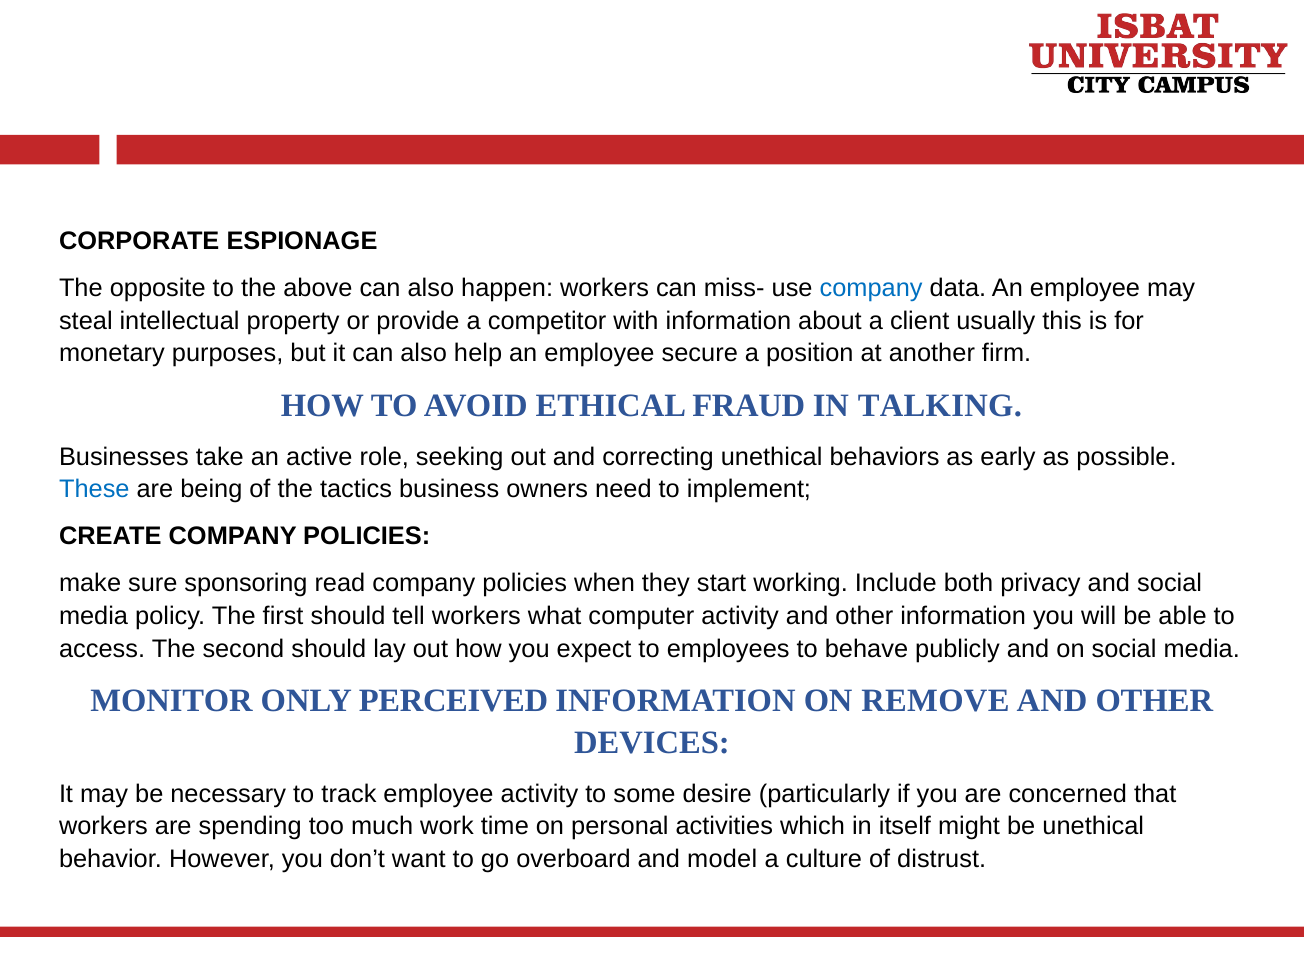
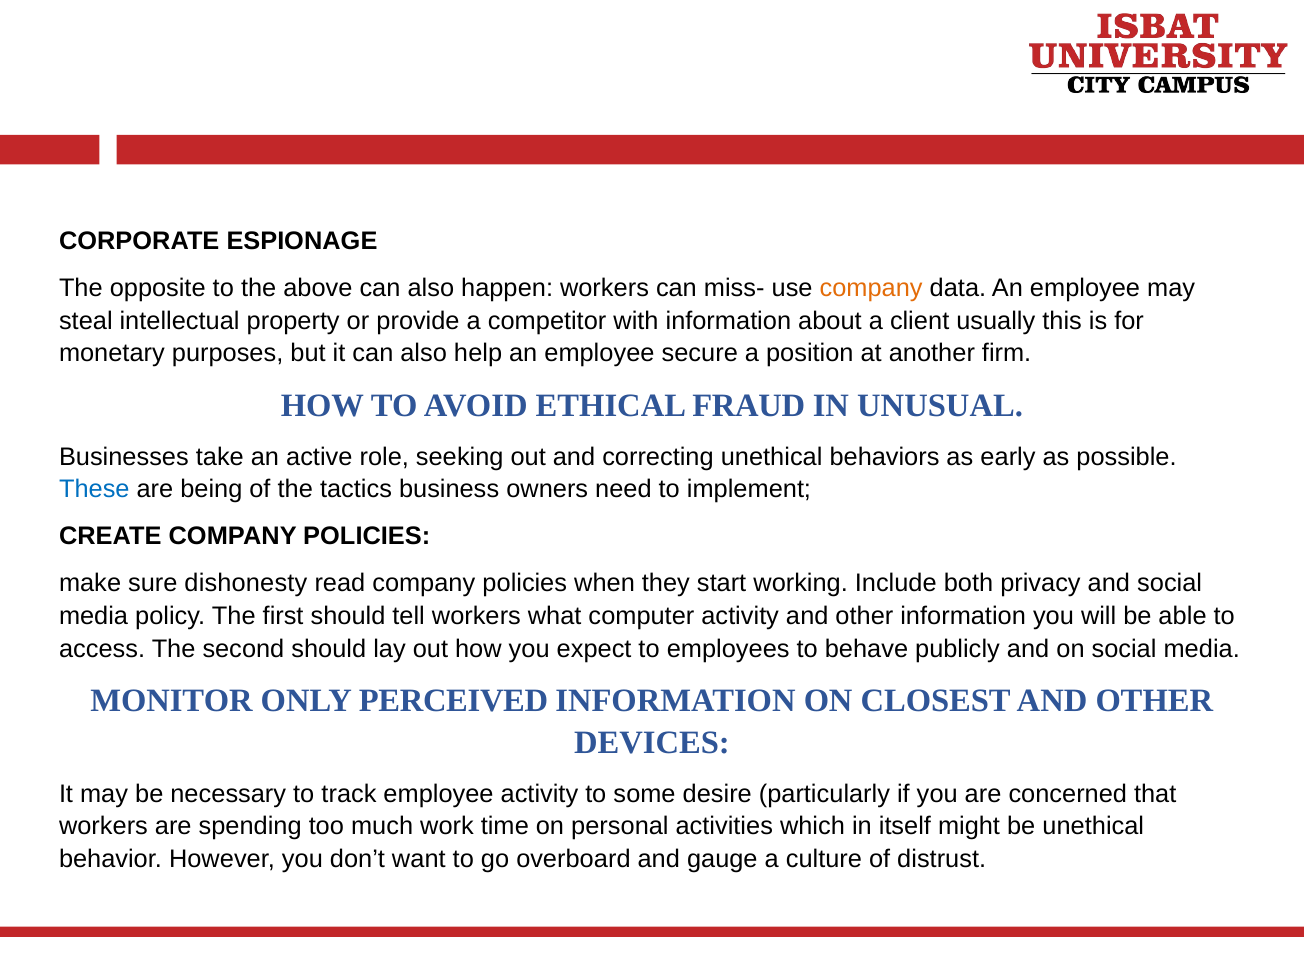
company at (871, 289) colour: blue -> orange
TALKING: TALKING -> UNUSUAL
sponsoring: sponsoring -> dishonesty
REMOVE: REMOVE -> CLOSEST
model: model -> gauge
